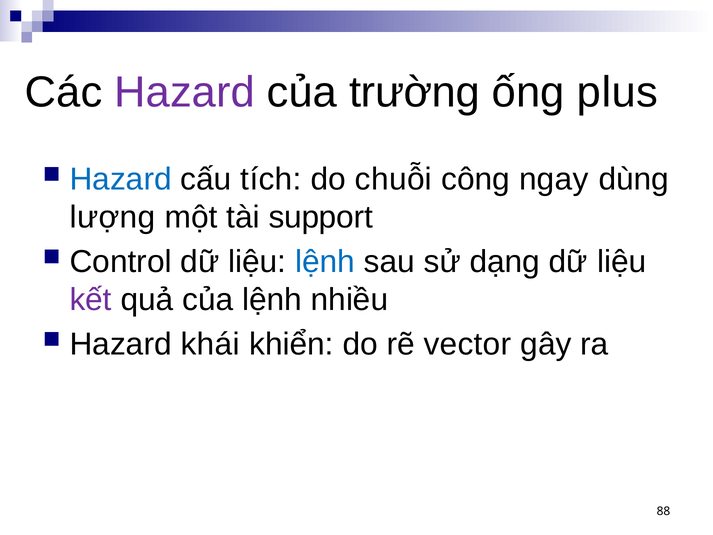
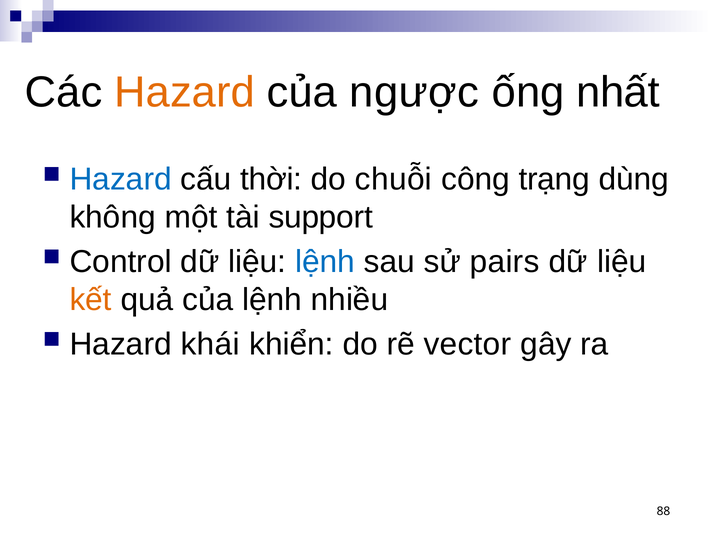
Hazard at (185, 92) colour: purple -> orange
trường: trường -> ngược
plus: plus -> nhất
tích: tích -> thời
ngay: ngay -> trạng
lượng: lượng -> không
dạng: dạng -> pairs
kết colour: purple -> orange
